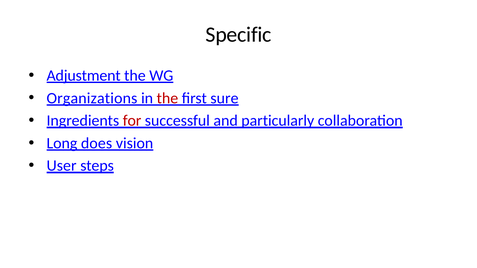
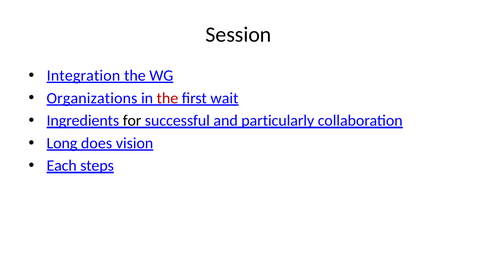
Specific: Specific -> Session
Adjustment: Adjustment -> Integration
sure: sure -> wait
for colour: red -> black
User: User -> Each
